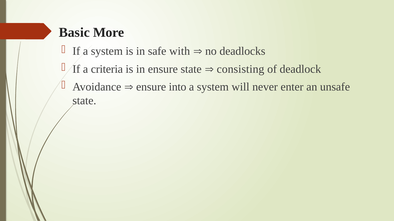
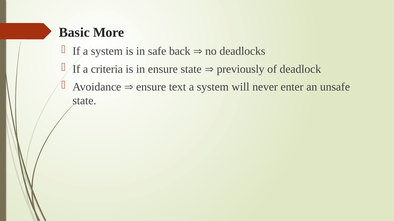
with: with -> back
consisting: consisting -> previously
into: into -> text
